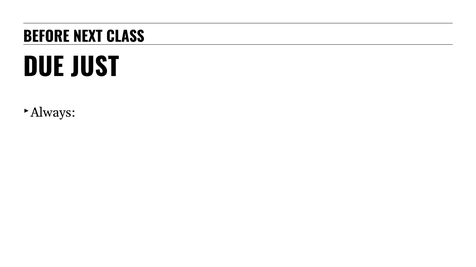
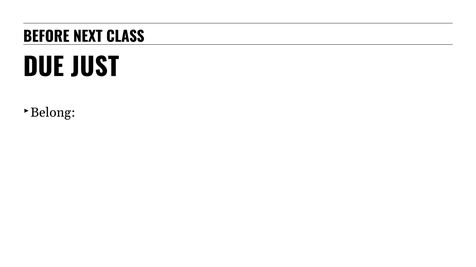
Always: Always -> Belong
